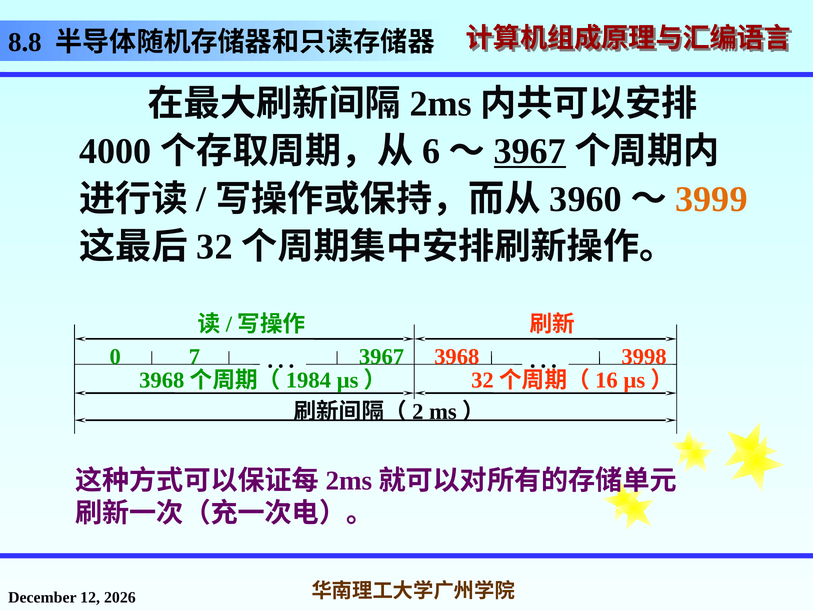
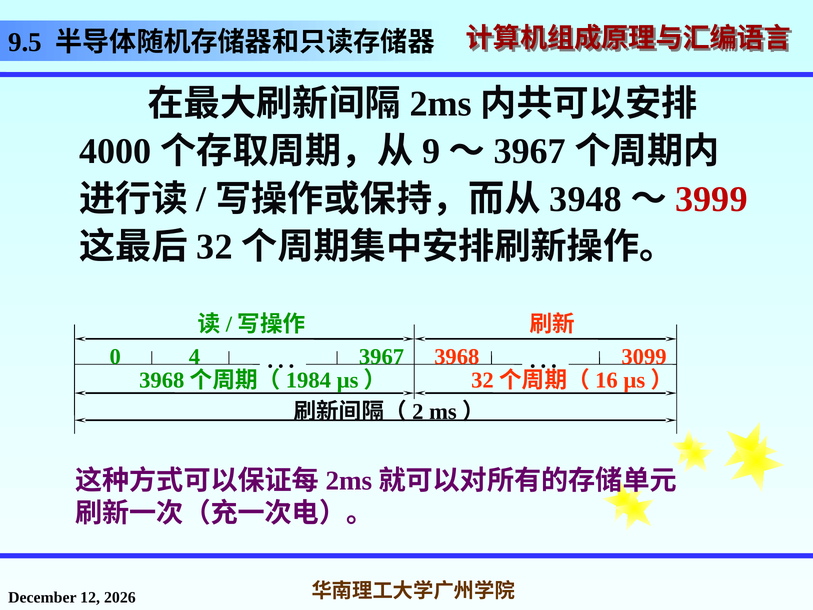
8.8: 8.8 -> 9.5
6: 6 -> 9
3967 at (530, 151) underline: present -> none
3960: 3960 -> 3948
3999 colour: orange -> red
7: 7 -> 4
3998: 3998 -> 3099
